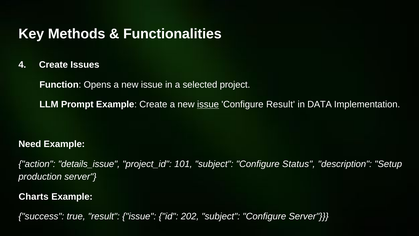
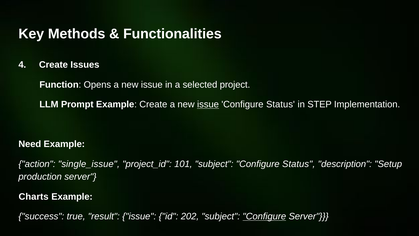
Result at (281, 104): Result -> Status
DATA: DATA -> STEP
details_issue: details_issue -> single_issue
Configure at (264, 216) underline: none -> present
